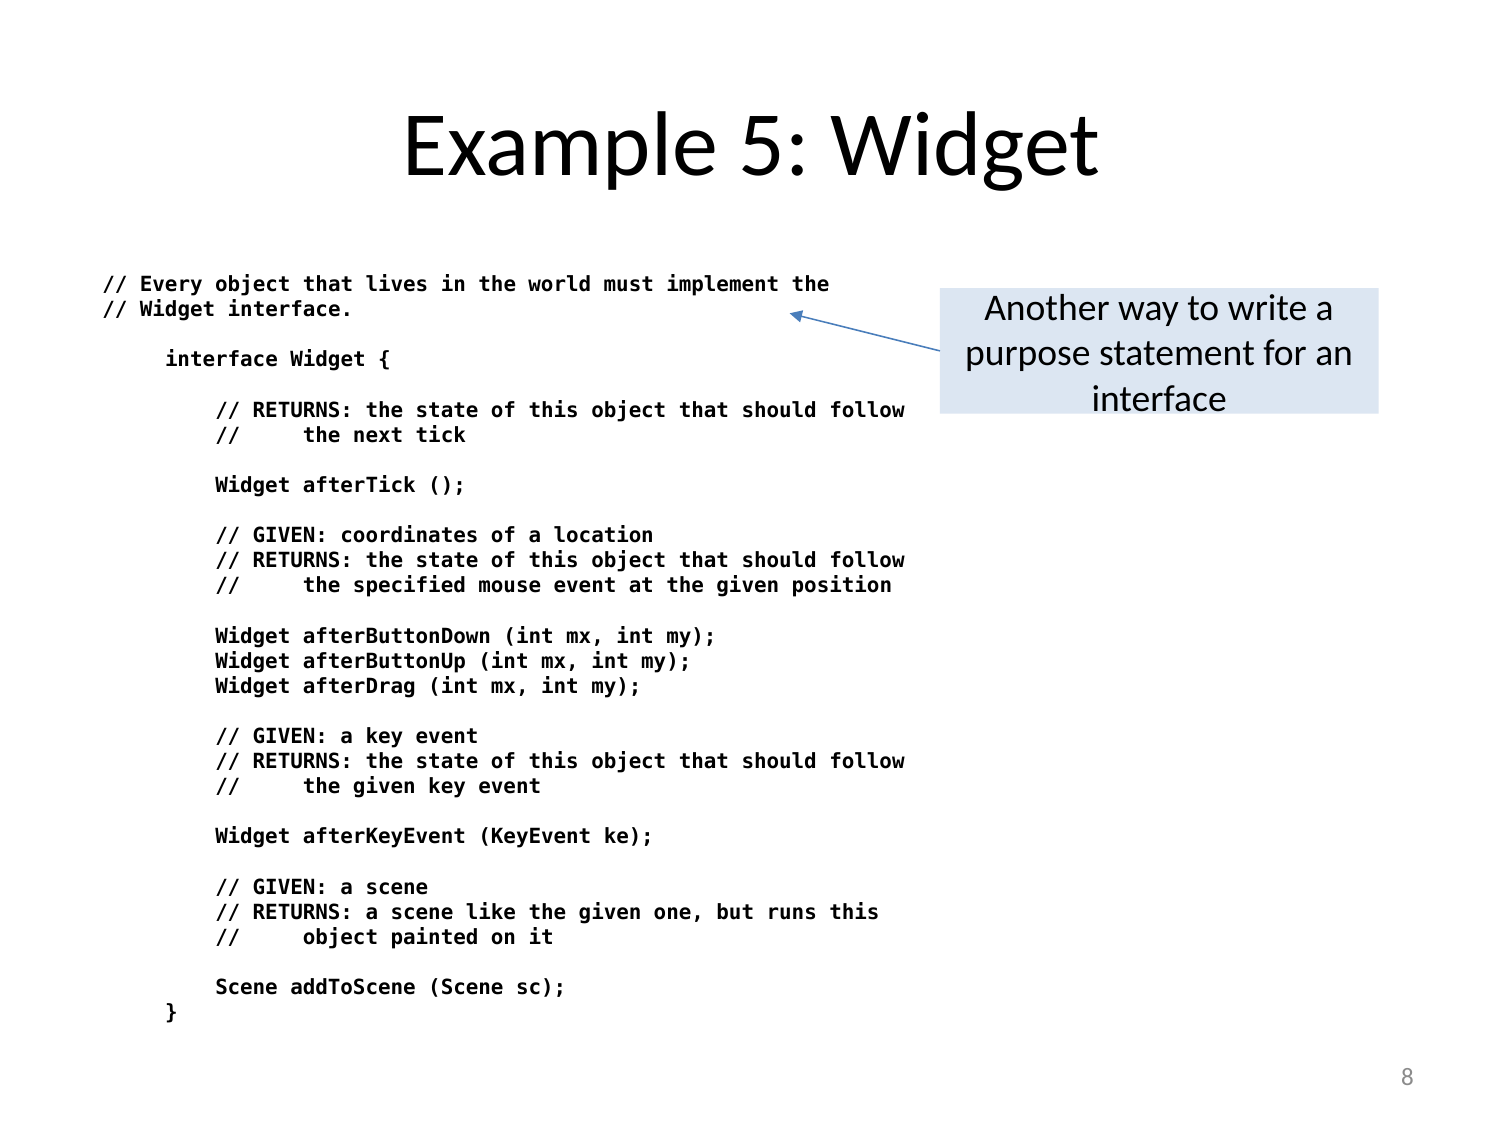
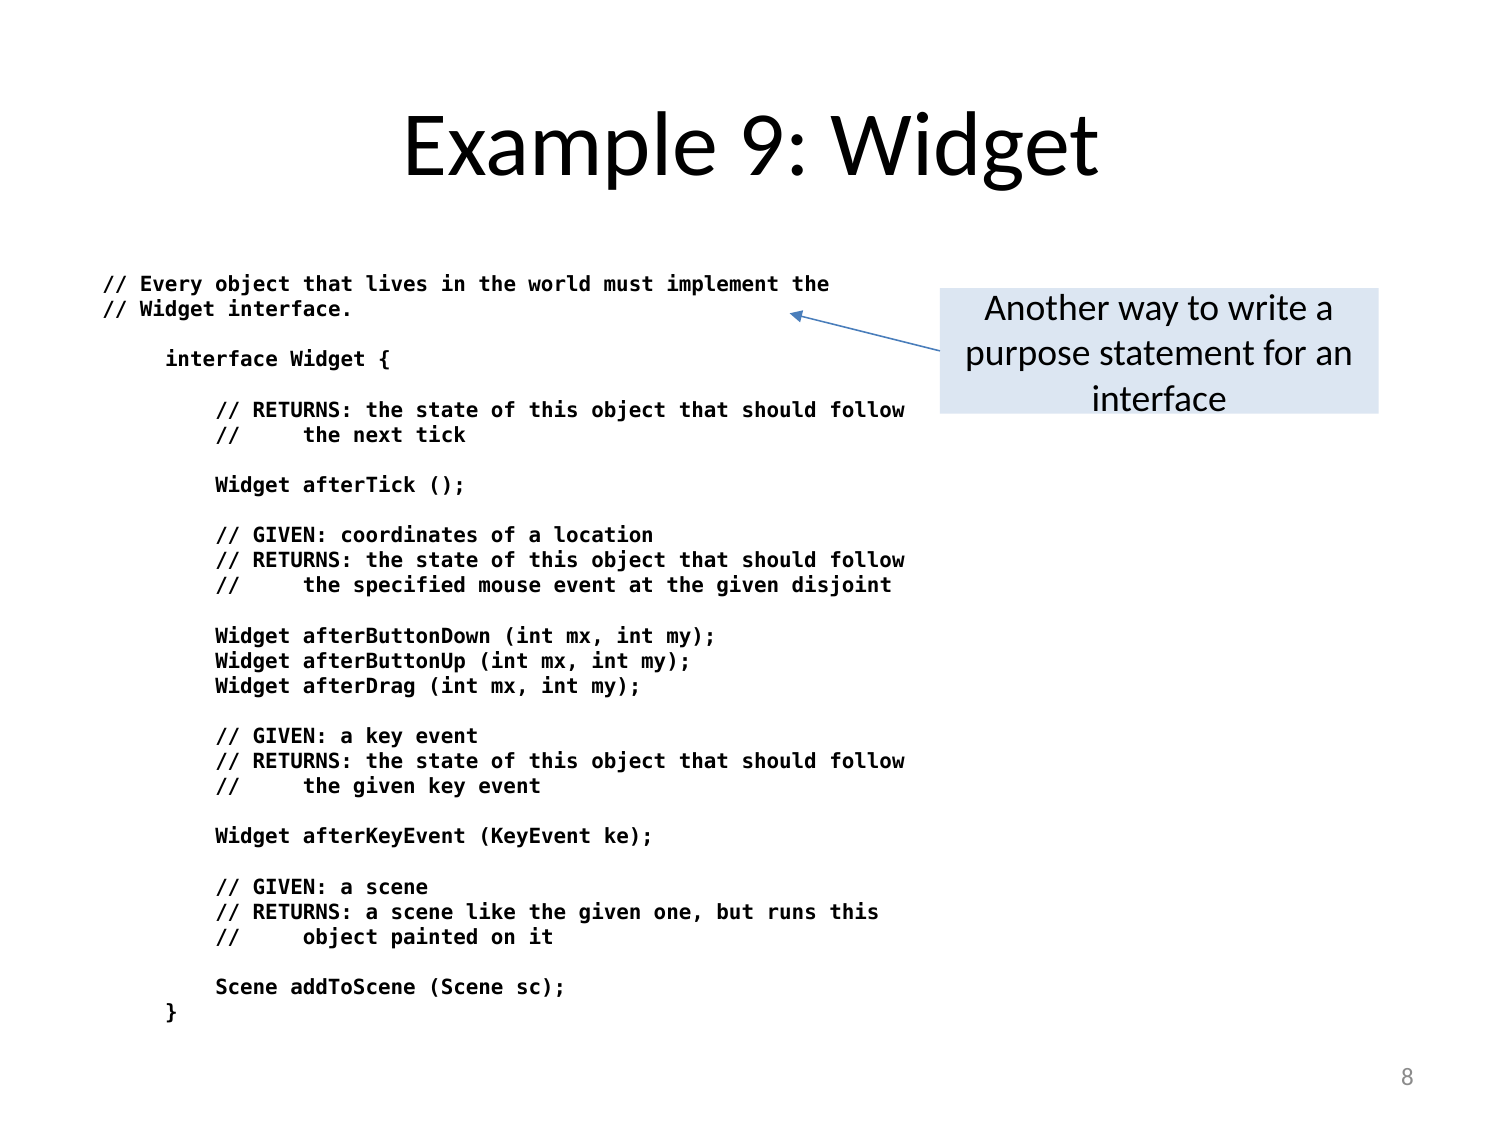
5: 5 -> 9
position: position -> disjoint
